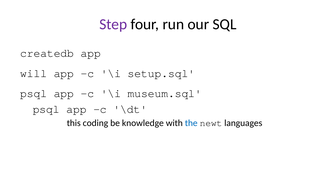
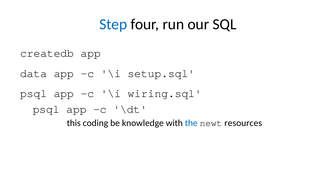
Step colour: purple -> blue
will: will -> data
museum.sql: museum.sql -> wiring.sql
languages: languages -> resources
